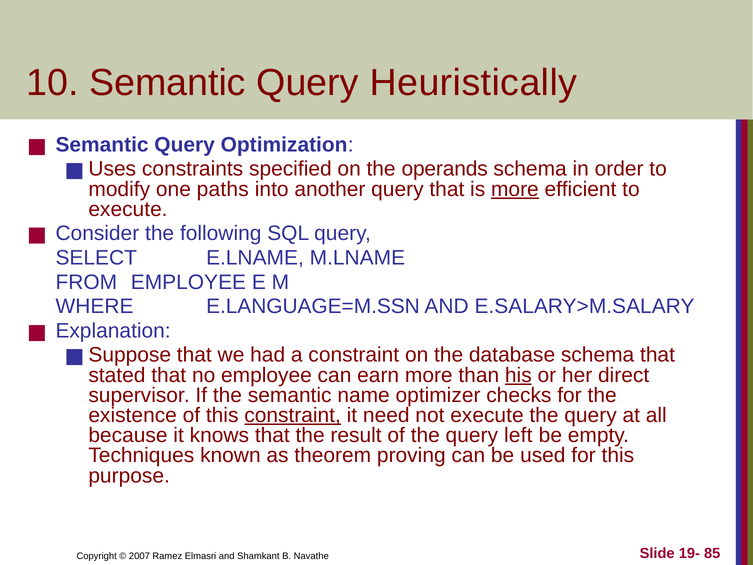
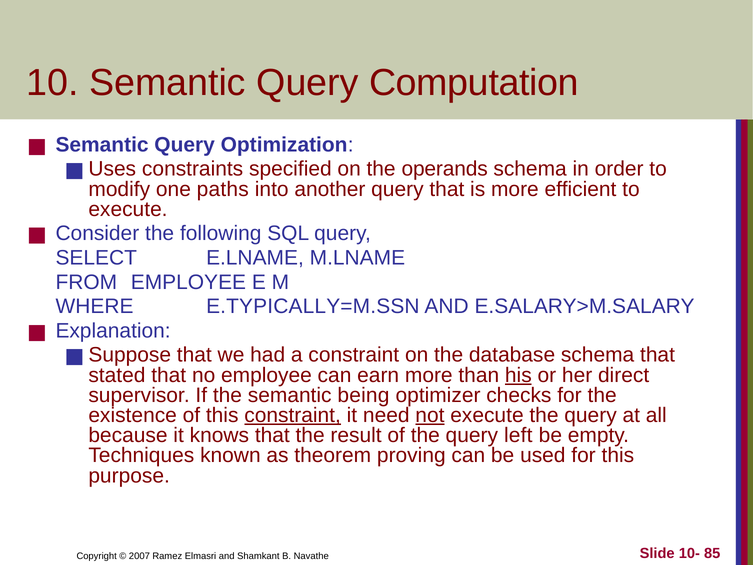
Heuristically: Heuristically -> Computation
more at (515, 189) underline: present -> none
E.LANGUAGE=M.SSN: E.LANGUAGE=M.SSN -> E.TYPICALLY=M.SSN
name: name -> being
not underline: none -> present
19-: 19- -> 10-
